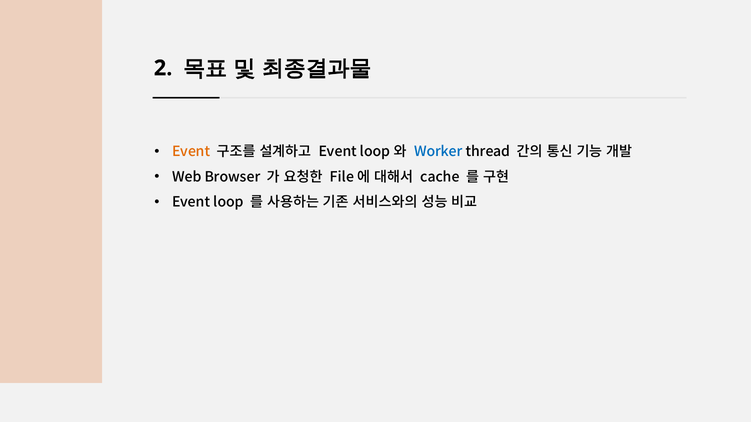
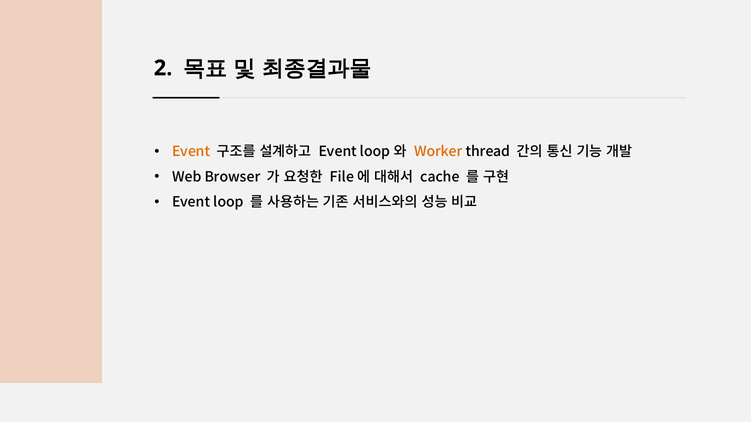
Worker colour: blue -> orange
